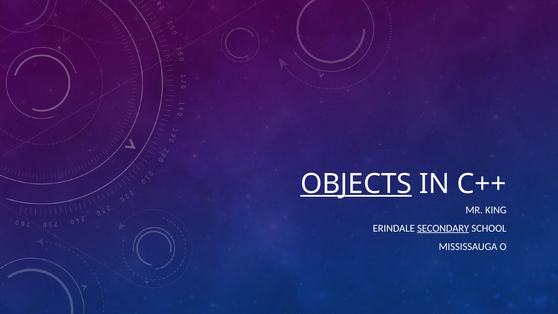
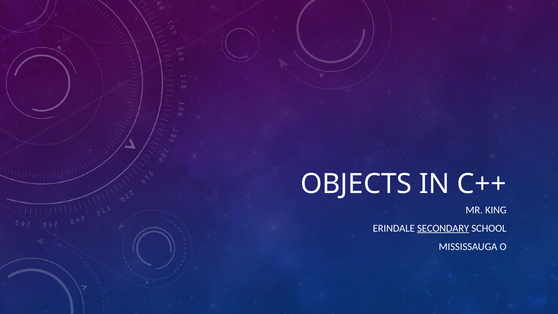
OBJECTS underline: present -> none
